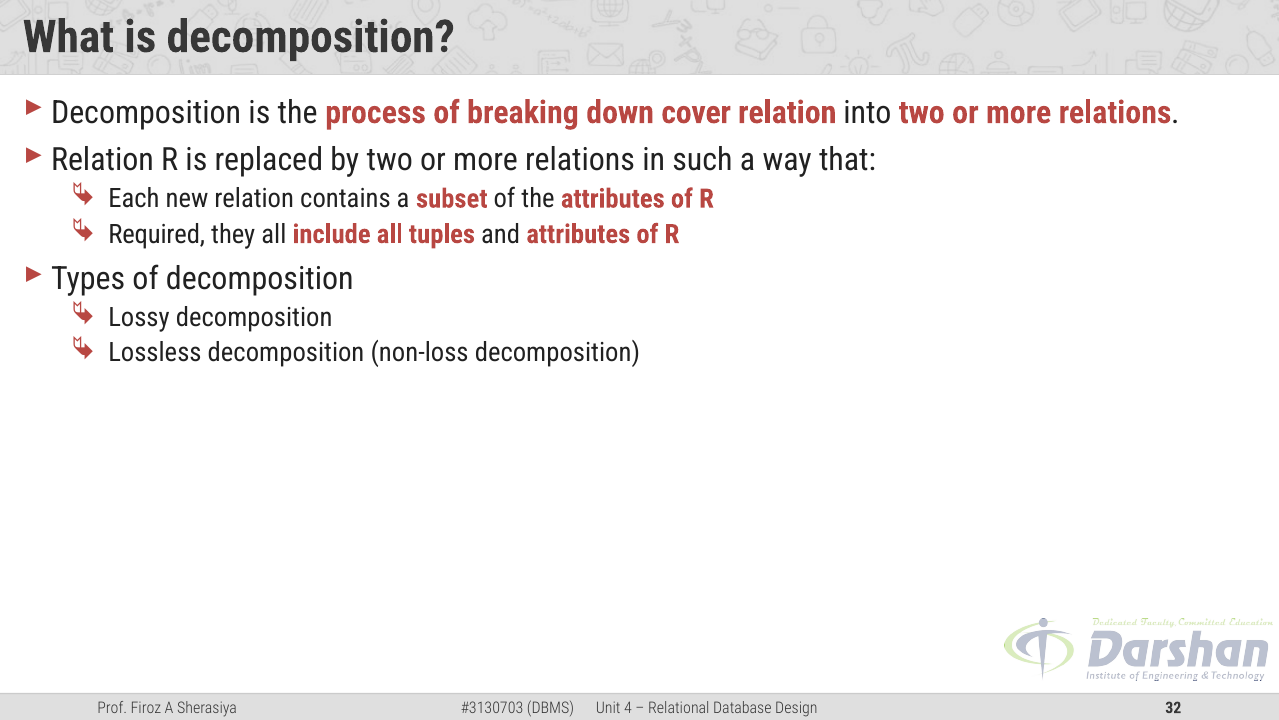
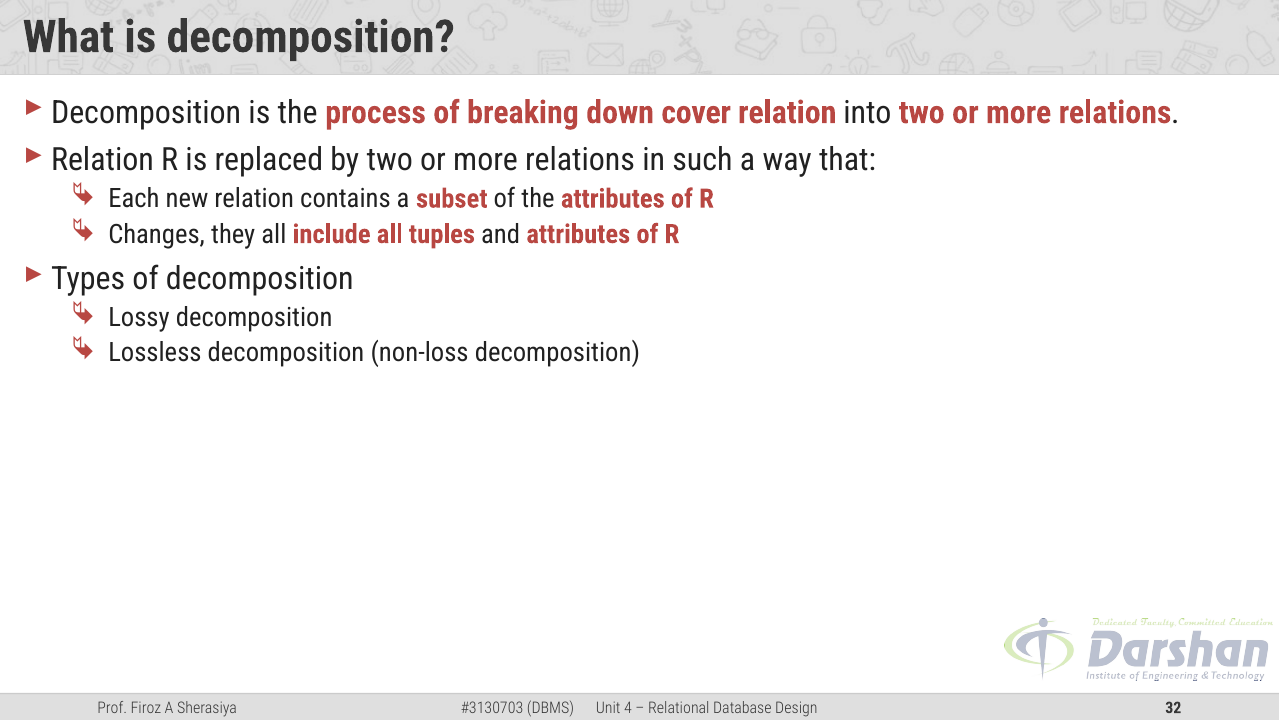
Required: Required -> Changes
